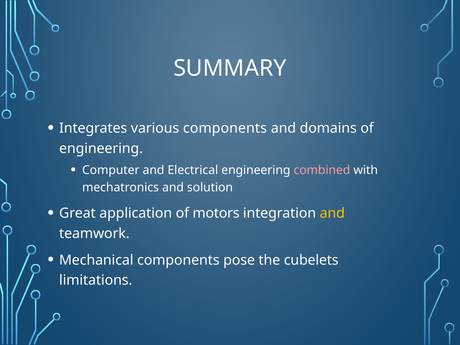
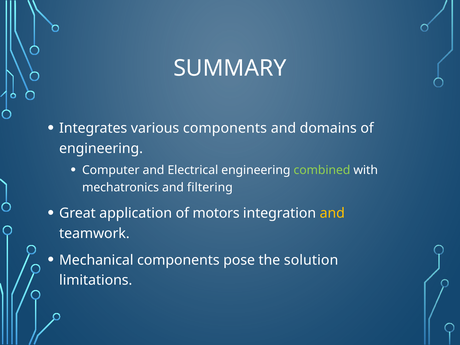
combined colour: pink -> light green
solution: solution -> filtering
cubelets: cubelets -> solution
